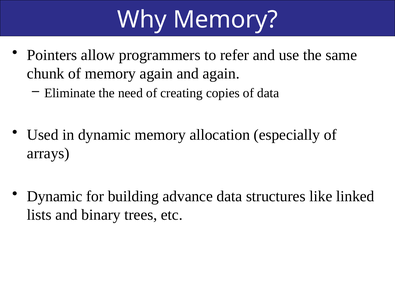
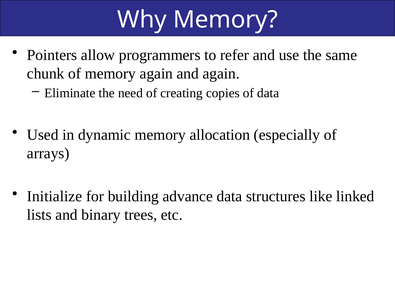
Dynamic at (55, 196): Dynamic -> Initialize
